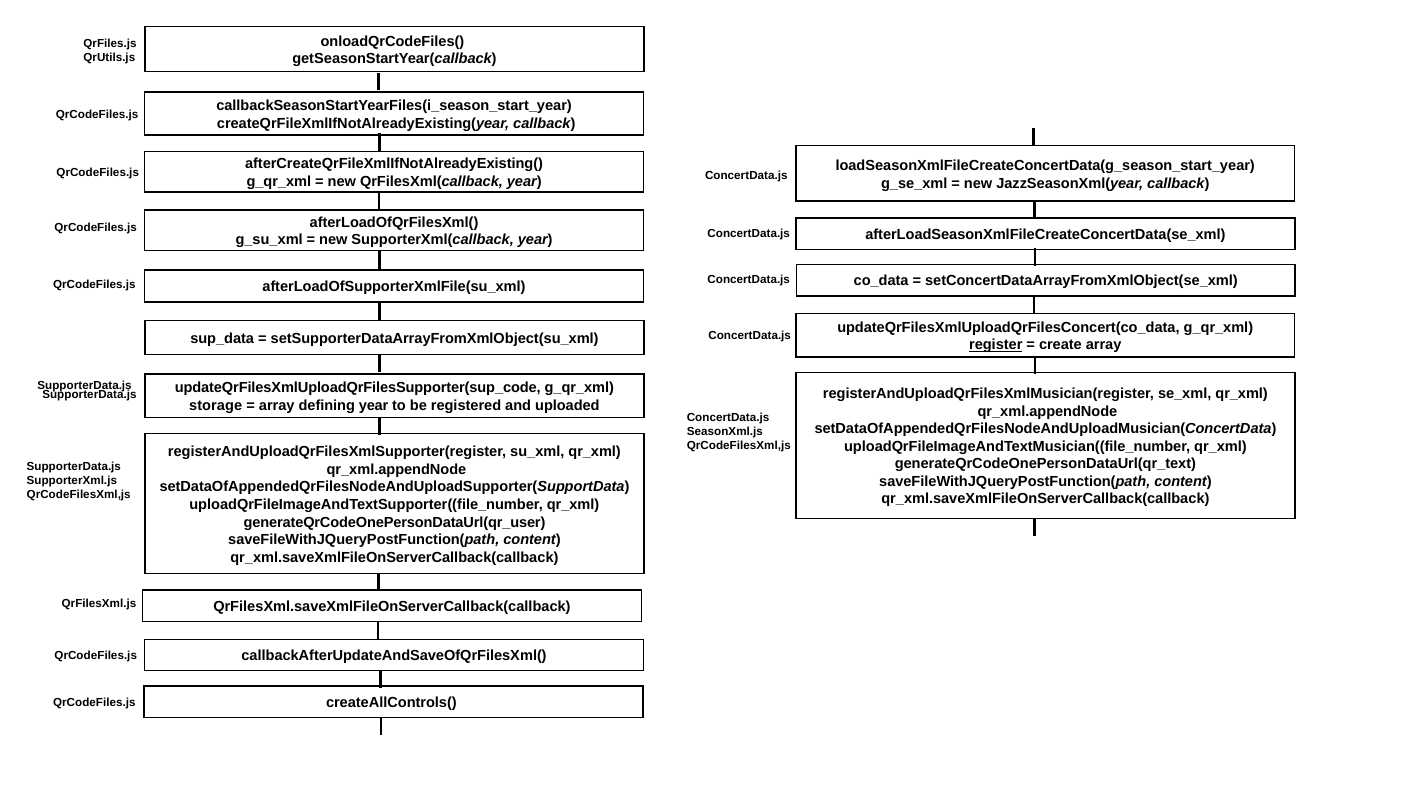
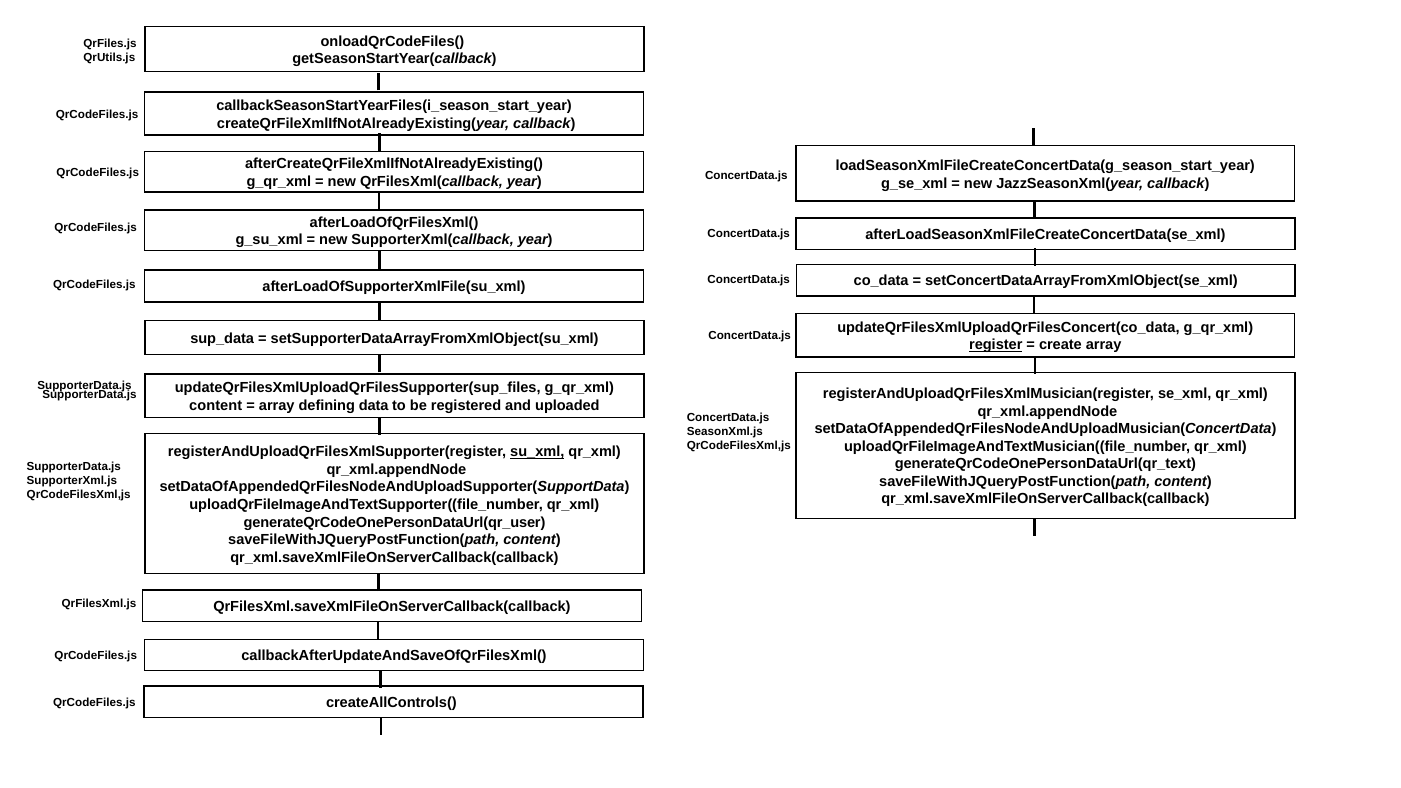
updateQrFilesXmlUploadQrFilesSupporter(sup_code: updateQrFilesXmlUploadQrFilesSupporter(sup_code -> updateQrFilesXmlUploadQrFilesSupporter(sup_files
storage at (216, 406): storage -> content
defining year: year -> data
su_xml underline: none -> present
